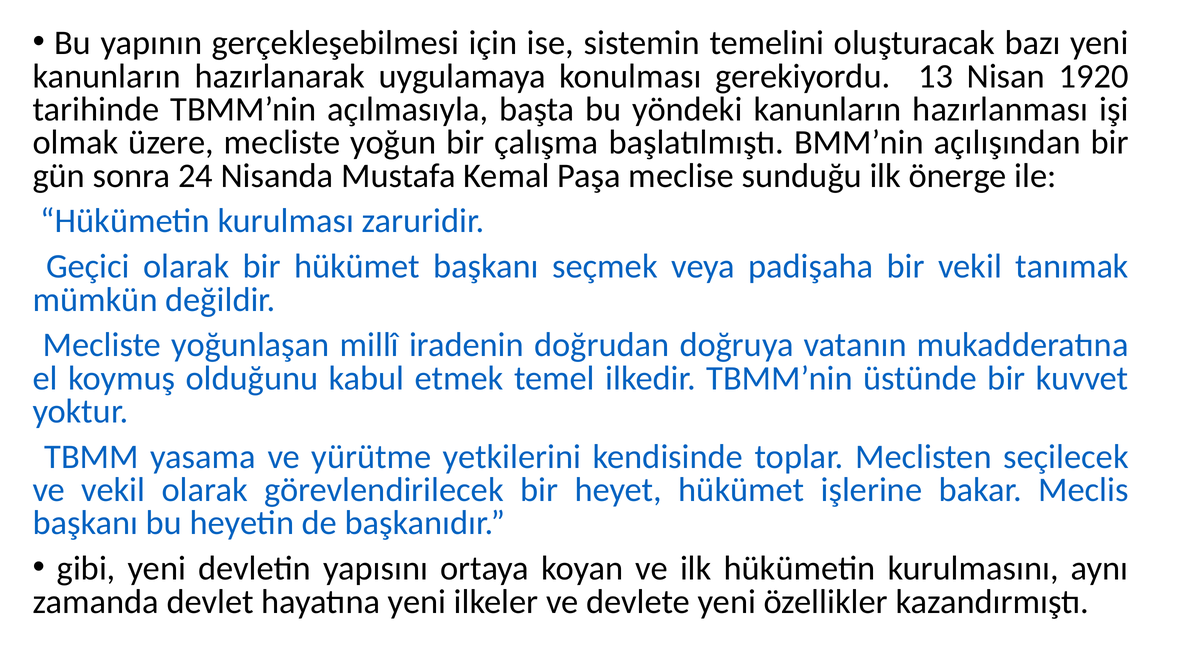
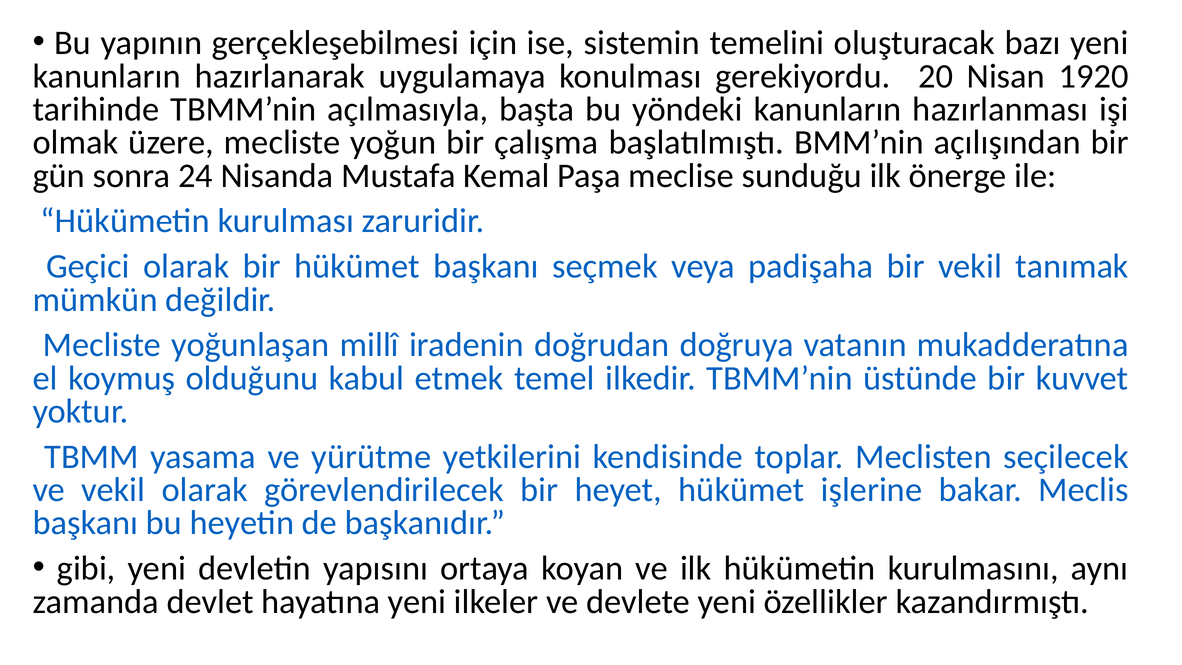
13: 13 -> 20
